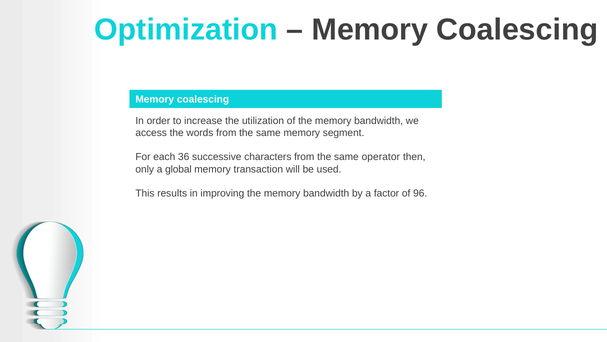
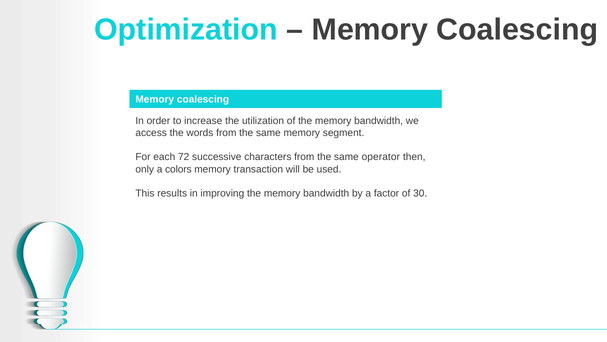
36: 36 -> 72
global: global -> colors
96: 96 -> 30
